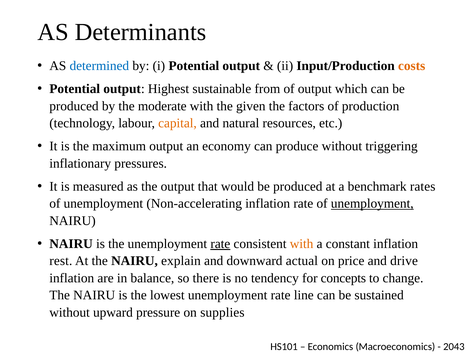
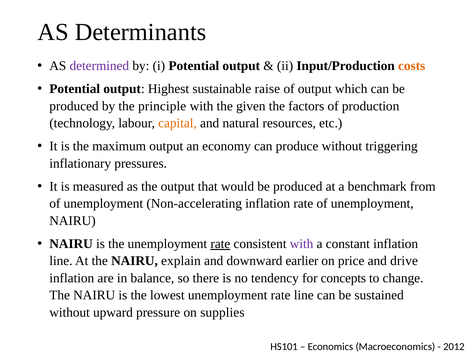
determined colour: blue -> purple
from: from -> raise
moderate: moderate -> principle
rates: rates -> from
unemployment at (372, 204) underline: present -> none
with at (302, 244) colour: orange -> purple
rest at (61, 261): rest -> line
actual: actual -> earlier
2043: 2043 -> 2012
